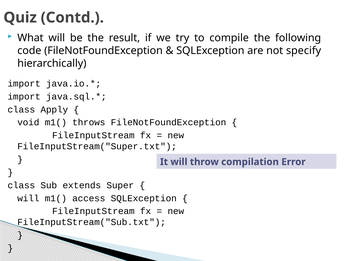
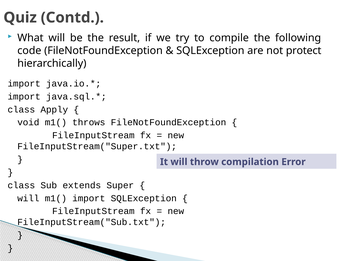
specify: specify -> protect
m1( access: access -> import
